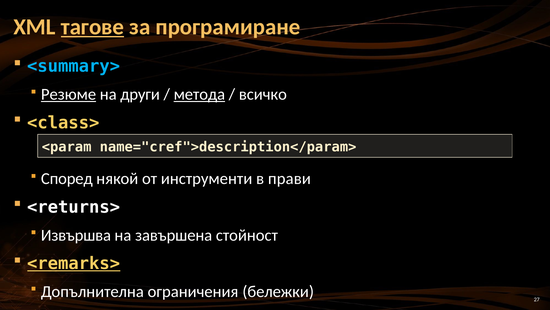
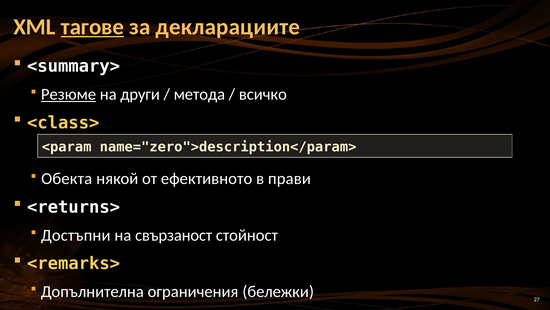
програмиране: програмиране -> декларациите
<summary> colour: light blue -> white
метода underline: present -> none
name="cref">description</param>: name="cref">description</param> -> name="zero">description</param>
Според: Според -> Обекта
инструменти: инструменти -> ефективното
Извършва: Извършва -> Достъпни
завършена: завършена -> свързаност
<remarks> underline: present -> none
